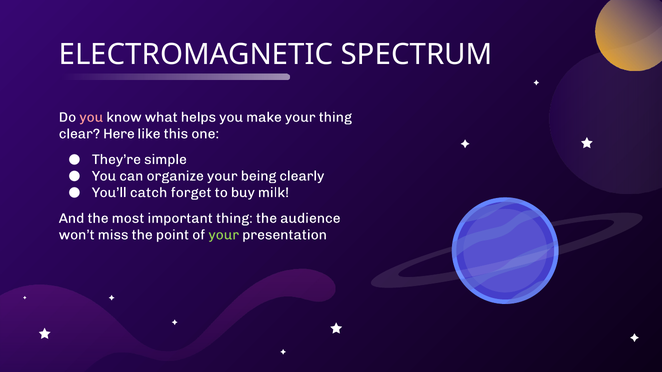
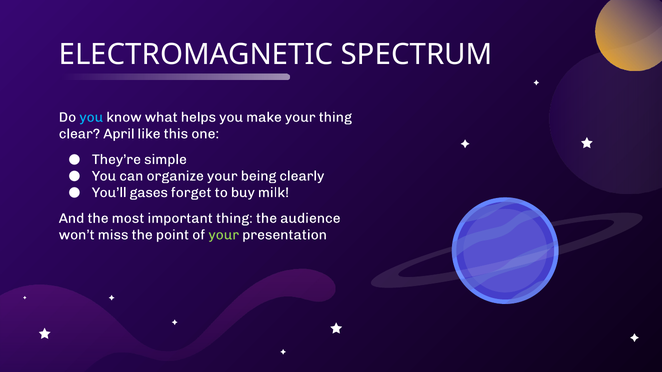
you at (91, 117) colour: pink -> light blue
Here: Here -> April
catch: catch -> gases
